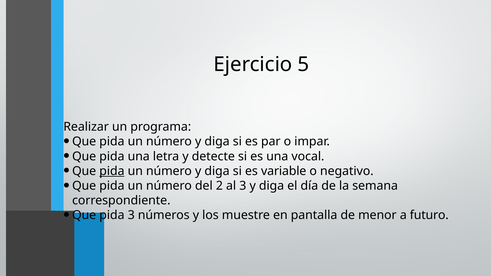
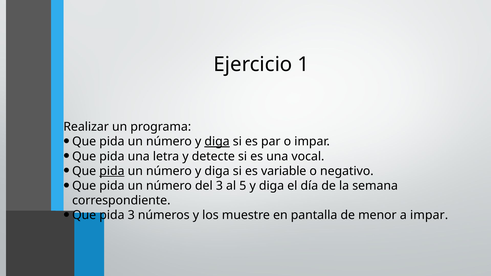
5: 5 -> 1
diga at (217, 142) underline: none -> present
del 2: 2 -> 3
al 3: 3 -> 5
a futuro: futuro -> impar
